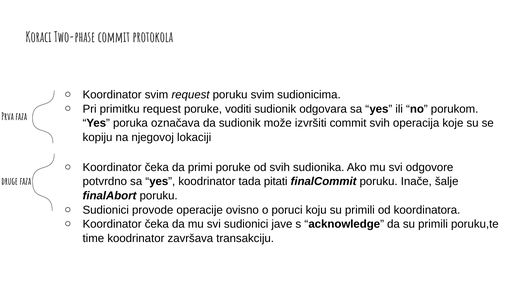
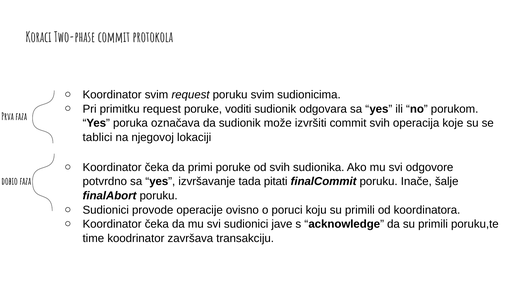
kopiju: kopiju -> tablici
yes koodrinator: koodrinator -> izvršavanje
druge: druge -> dobio
